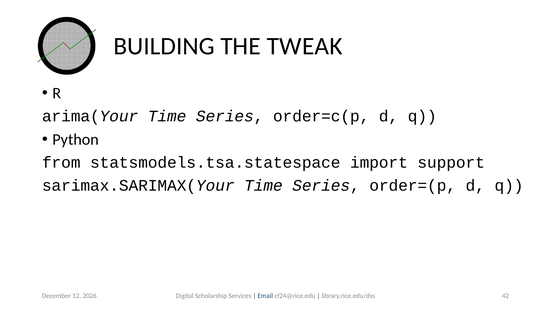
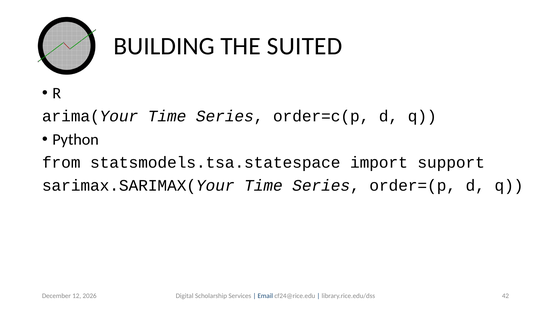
TWEAK: TWEAK -> SUITED
